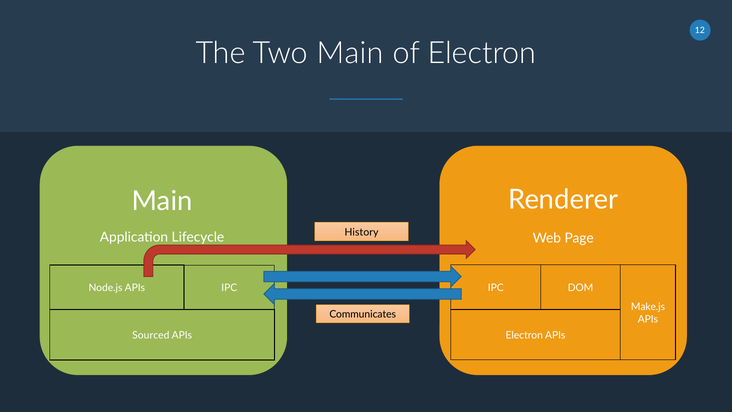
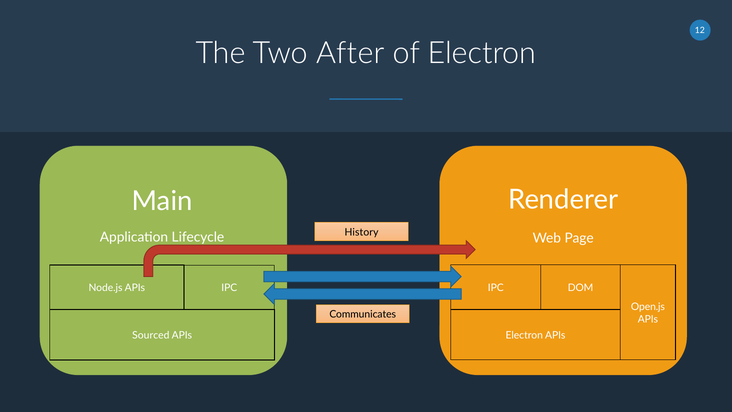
Two Main: Main -> After
Make.js: Make.js -> Open.js
